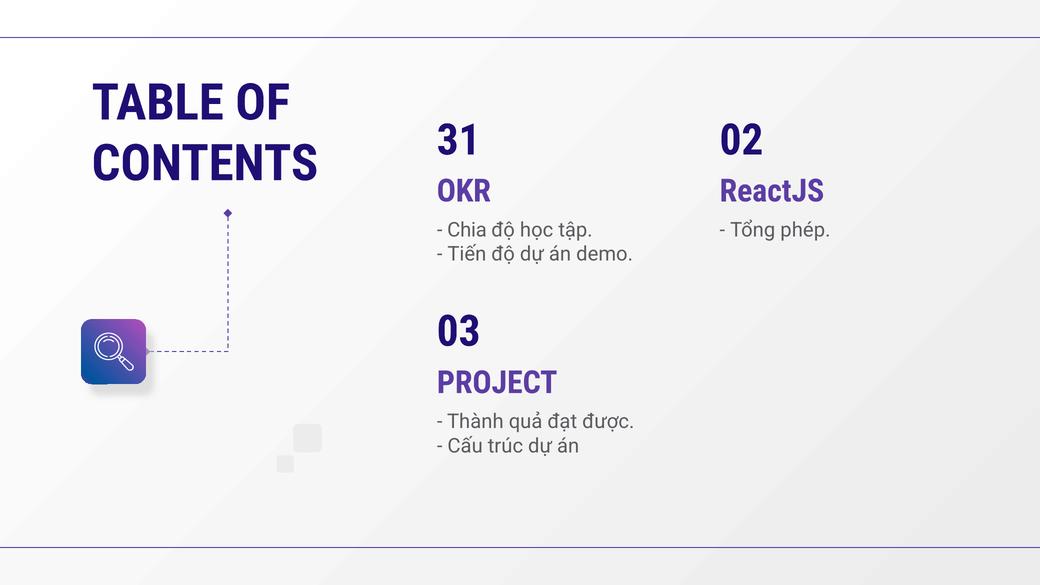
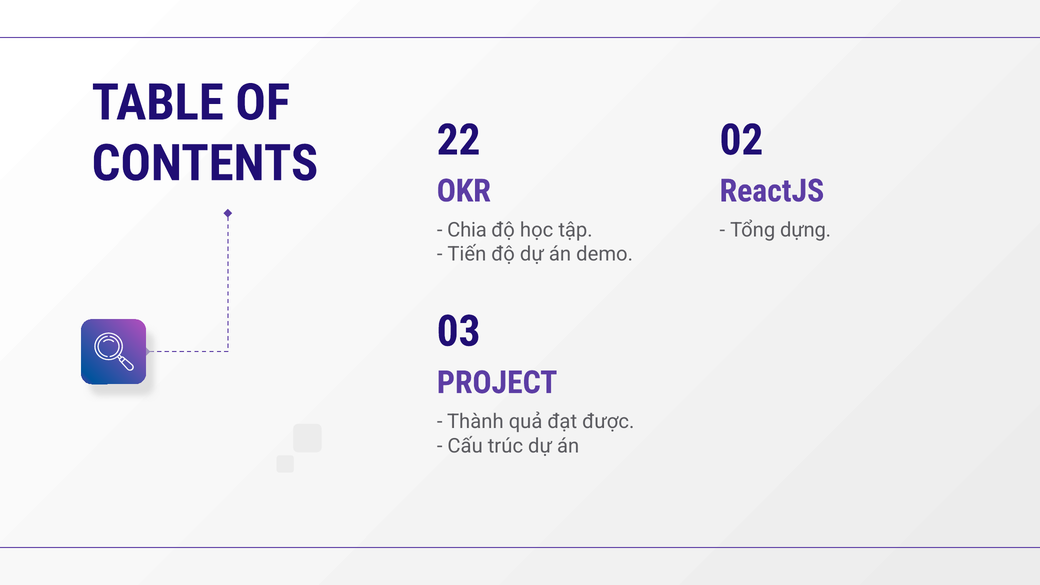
31: 31 -> 22
phép: phép -> dựng
